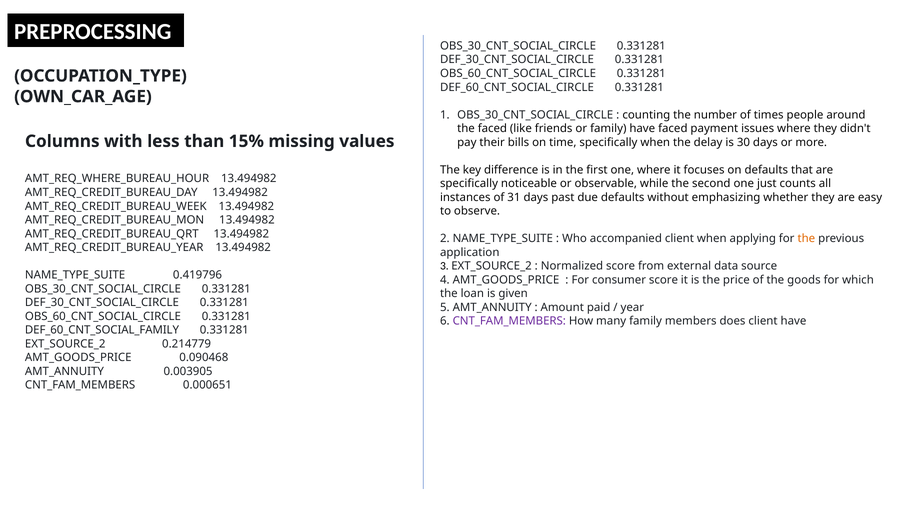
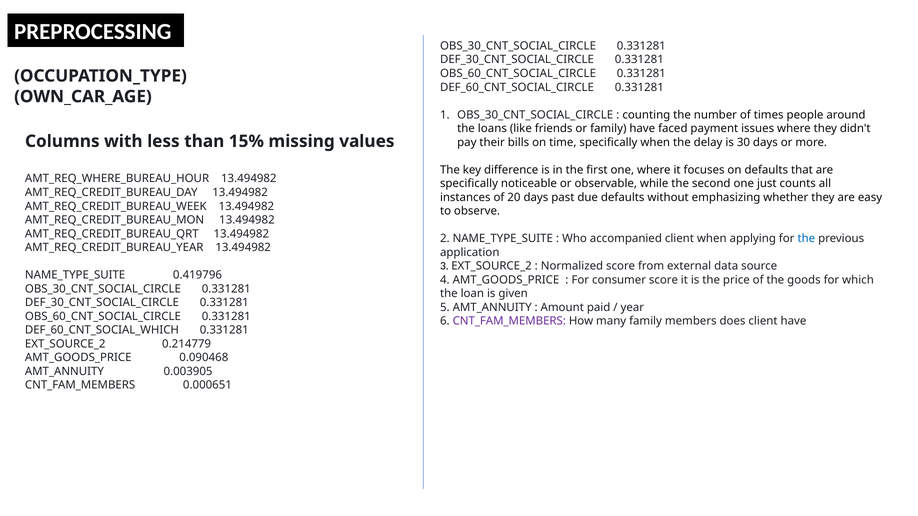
the faced: faced -> loans
31: 31 -> 20
the at (806, 239) colour: orange -> blue
DEF_60_CNT_SOCIAL_FAMILY: DEF_60_CNT_SOCIAL_FAMILY -> DEF_60_CNT_SOCIAL_WHICH
